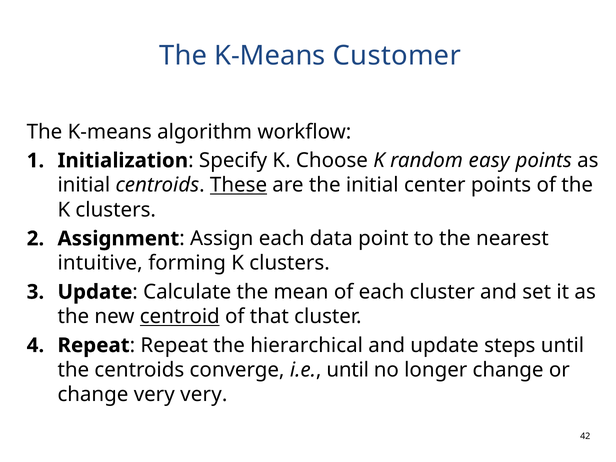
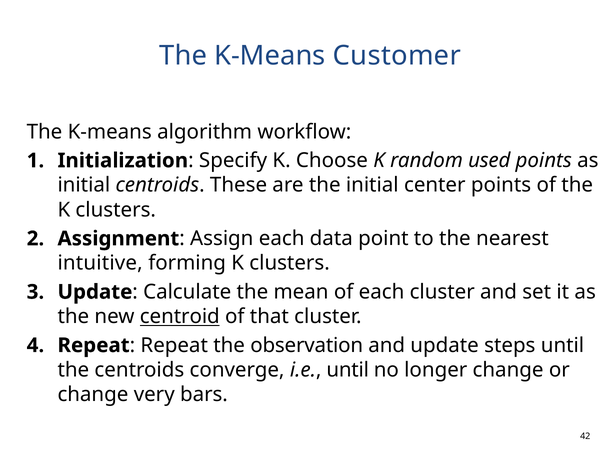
easy: easy -> used
These underline: present -> none
hierarchical: hierarchical -> observation
very very: very -> bars
